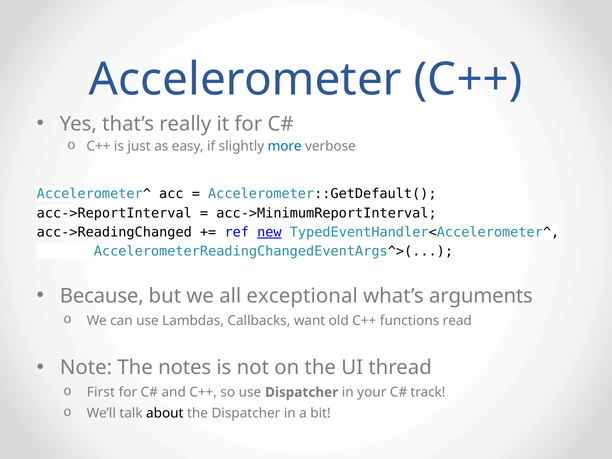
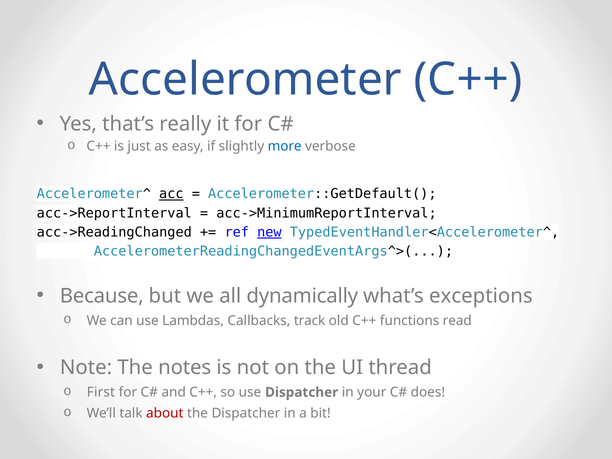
acc underline: none -> present
exceptional: exceptional -> dynamically
arguments: arguments -> exceptions
want: want -> track
track: track -> does
about colour: black -> red
